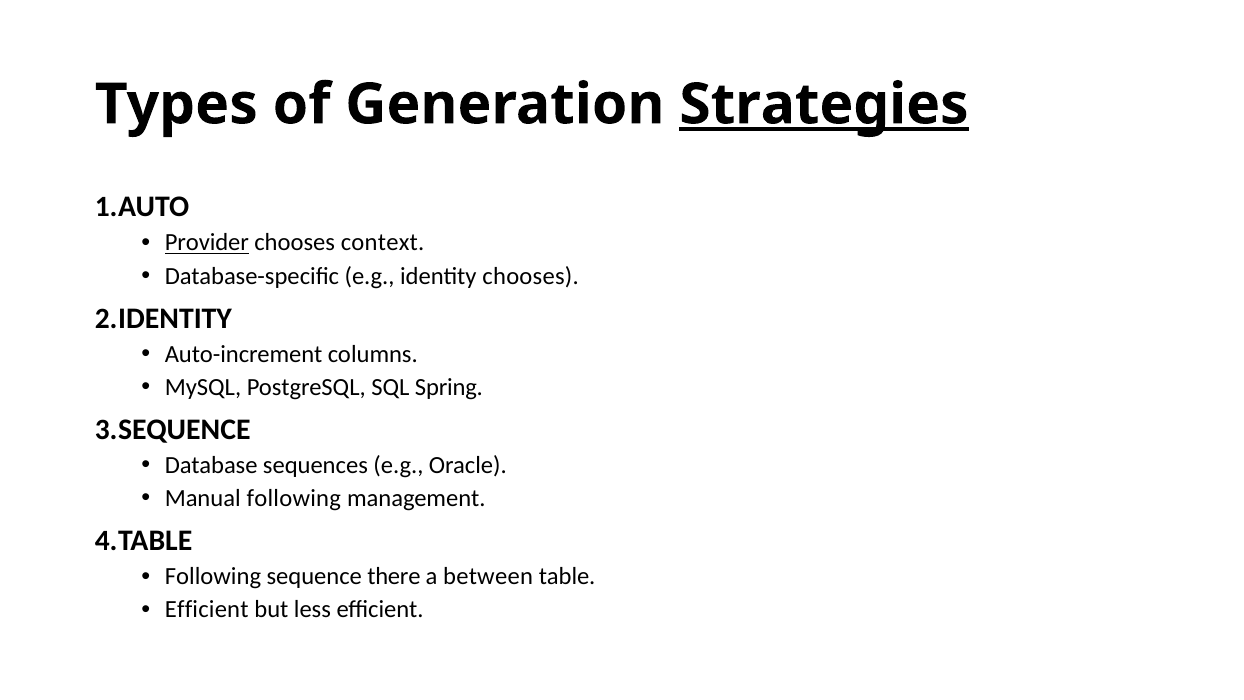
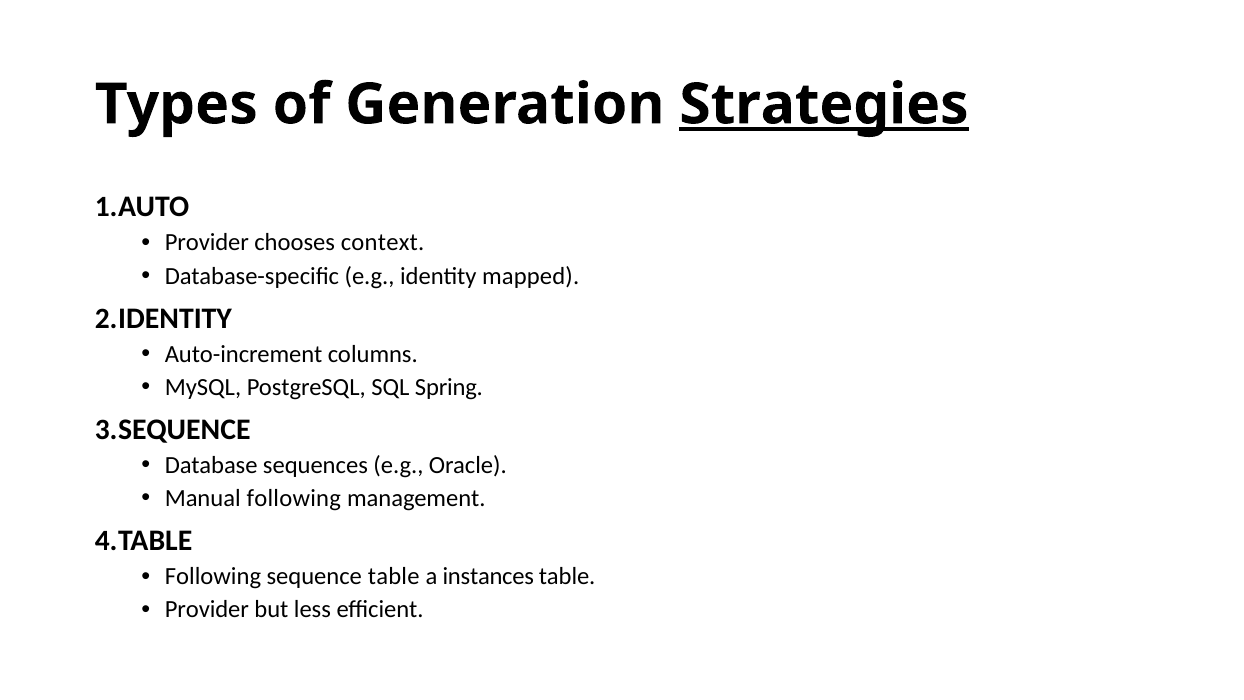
Provider at (207, 243) underline: present -> none
identity chooses: chooses -> mapped
sequence there: there -> table
between: between -> instances
Efficient at (207, 610): Efficient -> Provider
